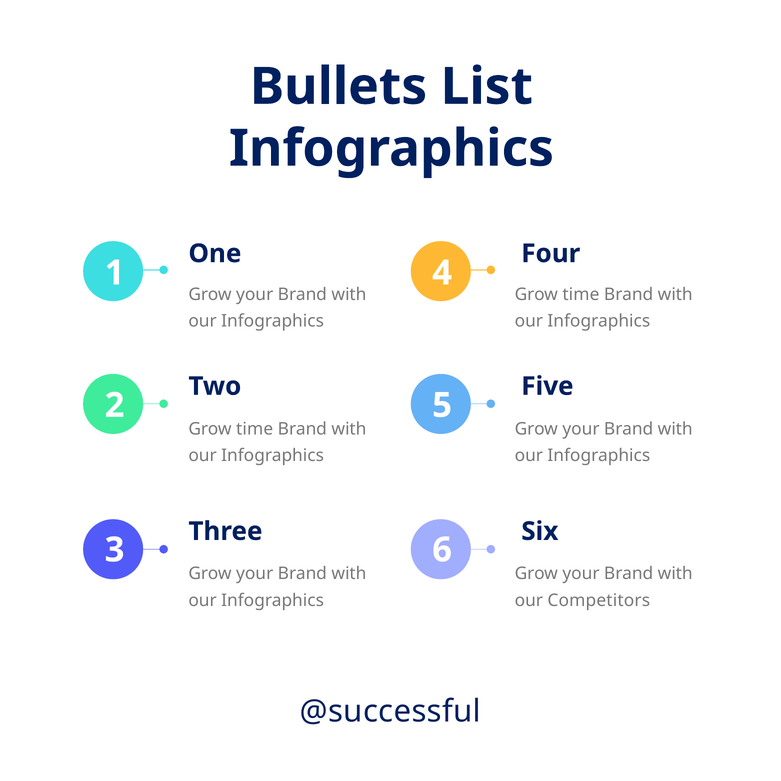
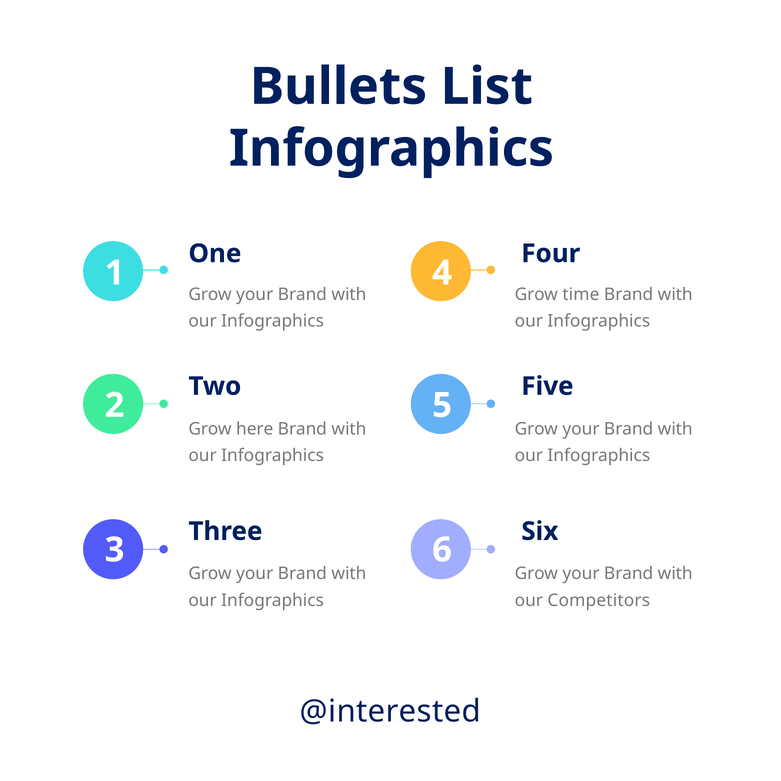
time at (255, 429): time -> here
@successful: @successful -> @interested
